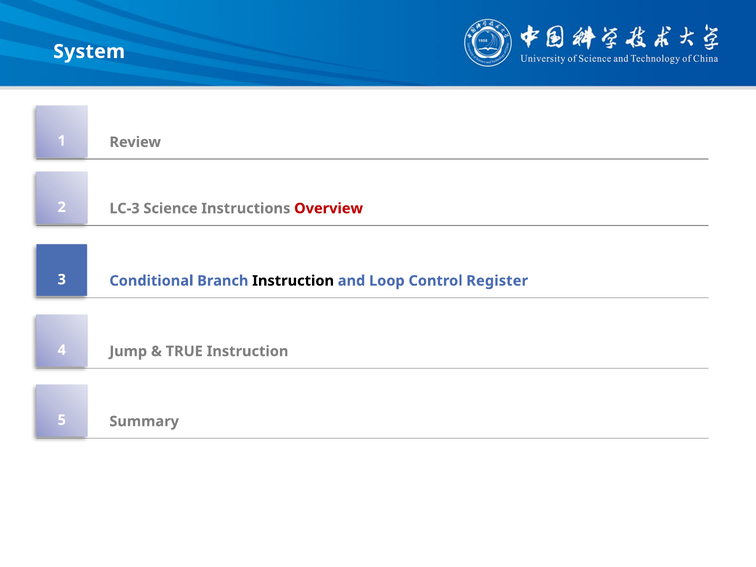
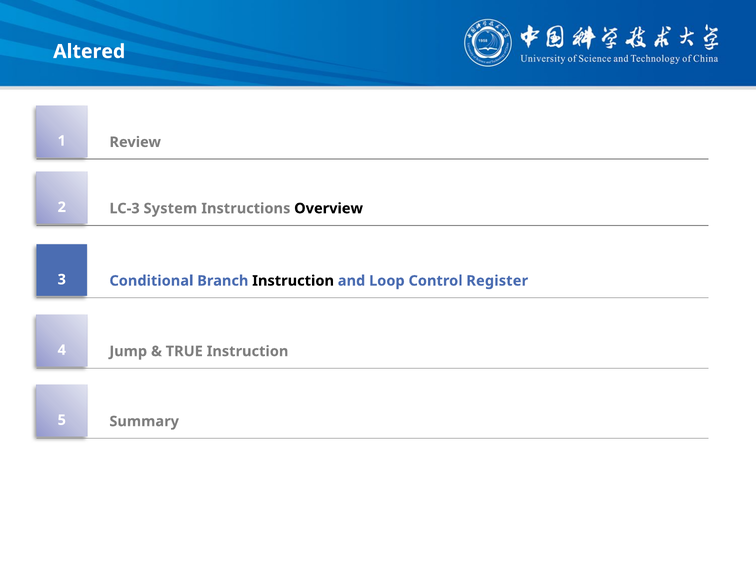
System: System -> Altered
Science: Science -> System
Overview colour: red -> black
